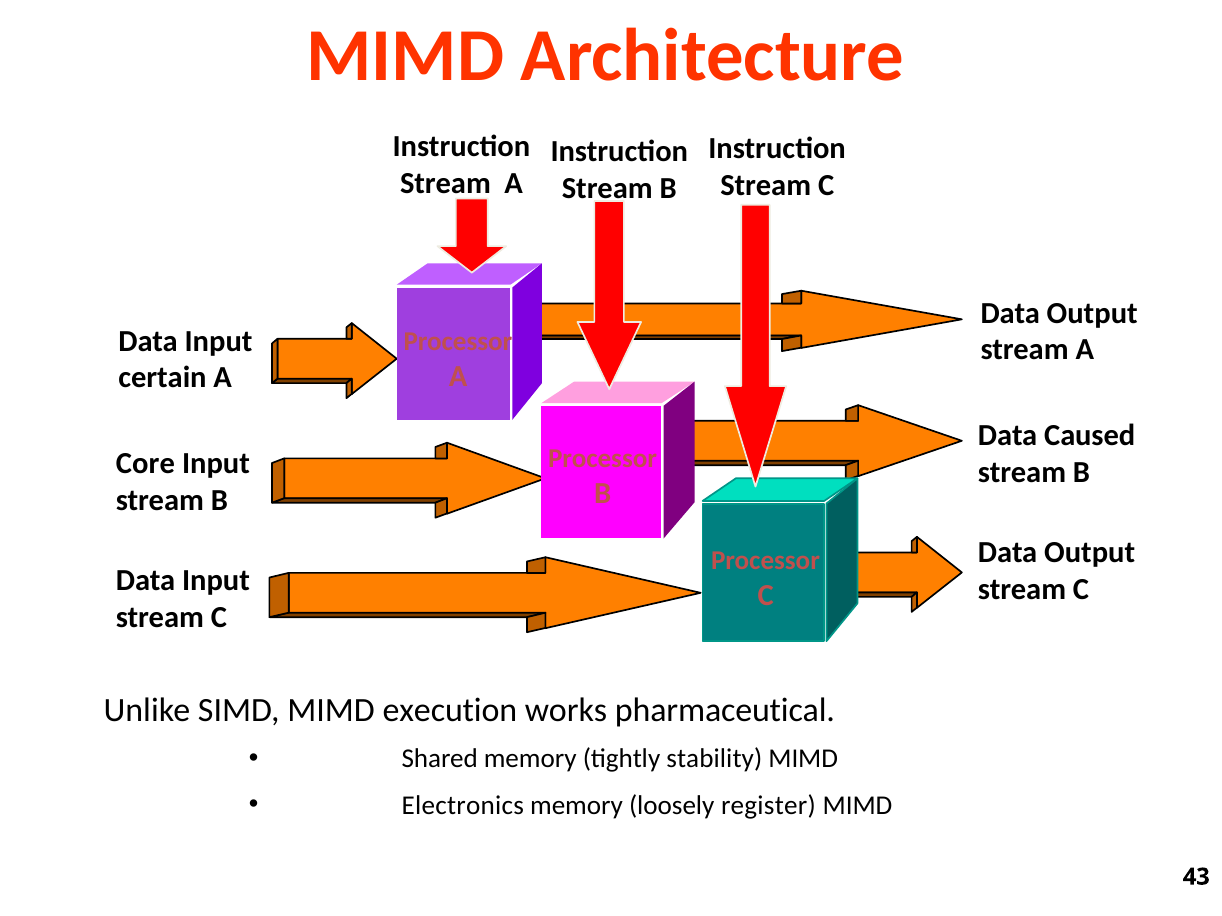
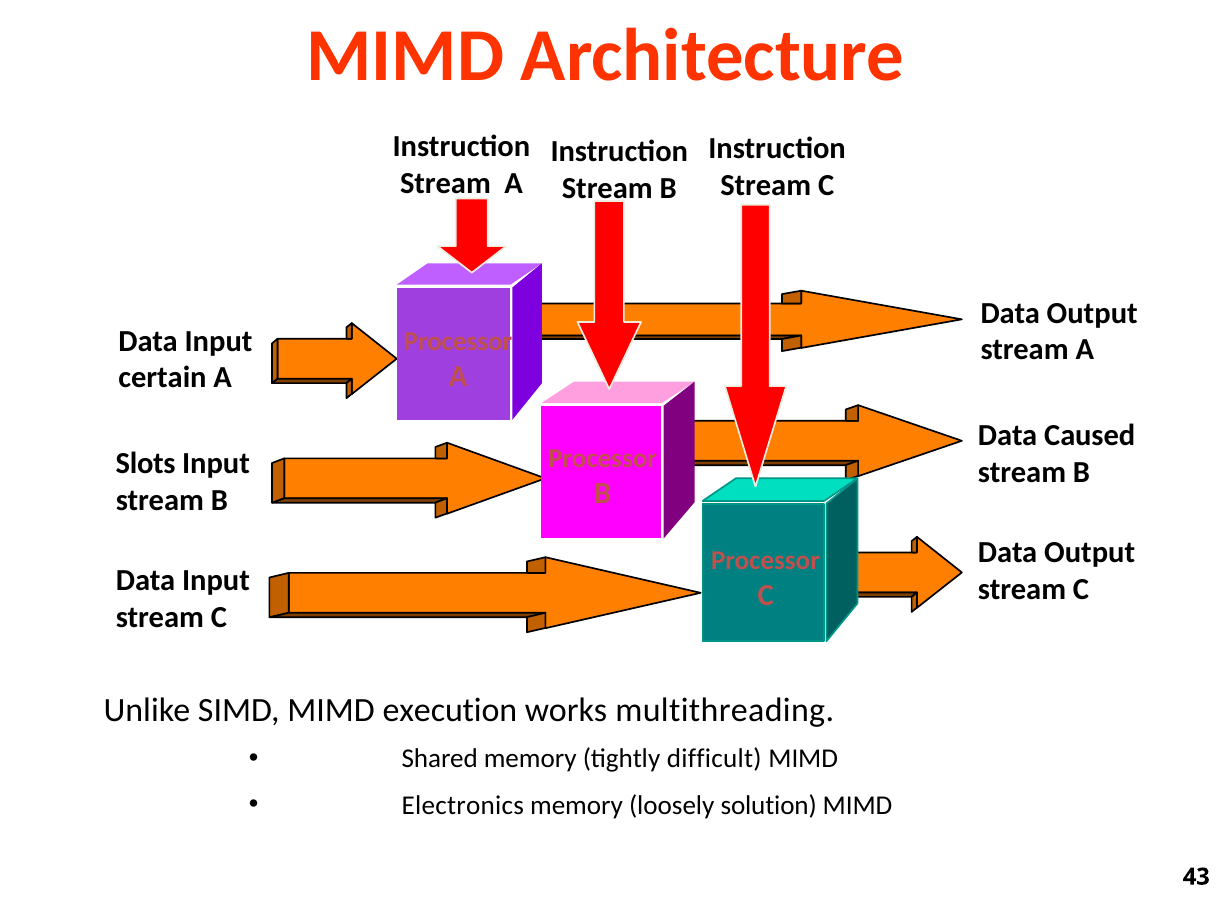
Core: Core -> Slots
pharmaceutical: pharmaceutical -> multithreading
stability: stability -> difficult
register: register -> solution
